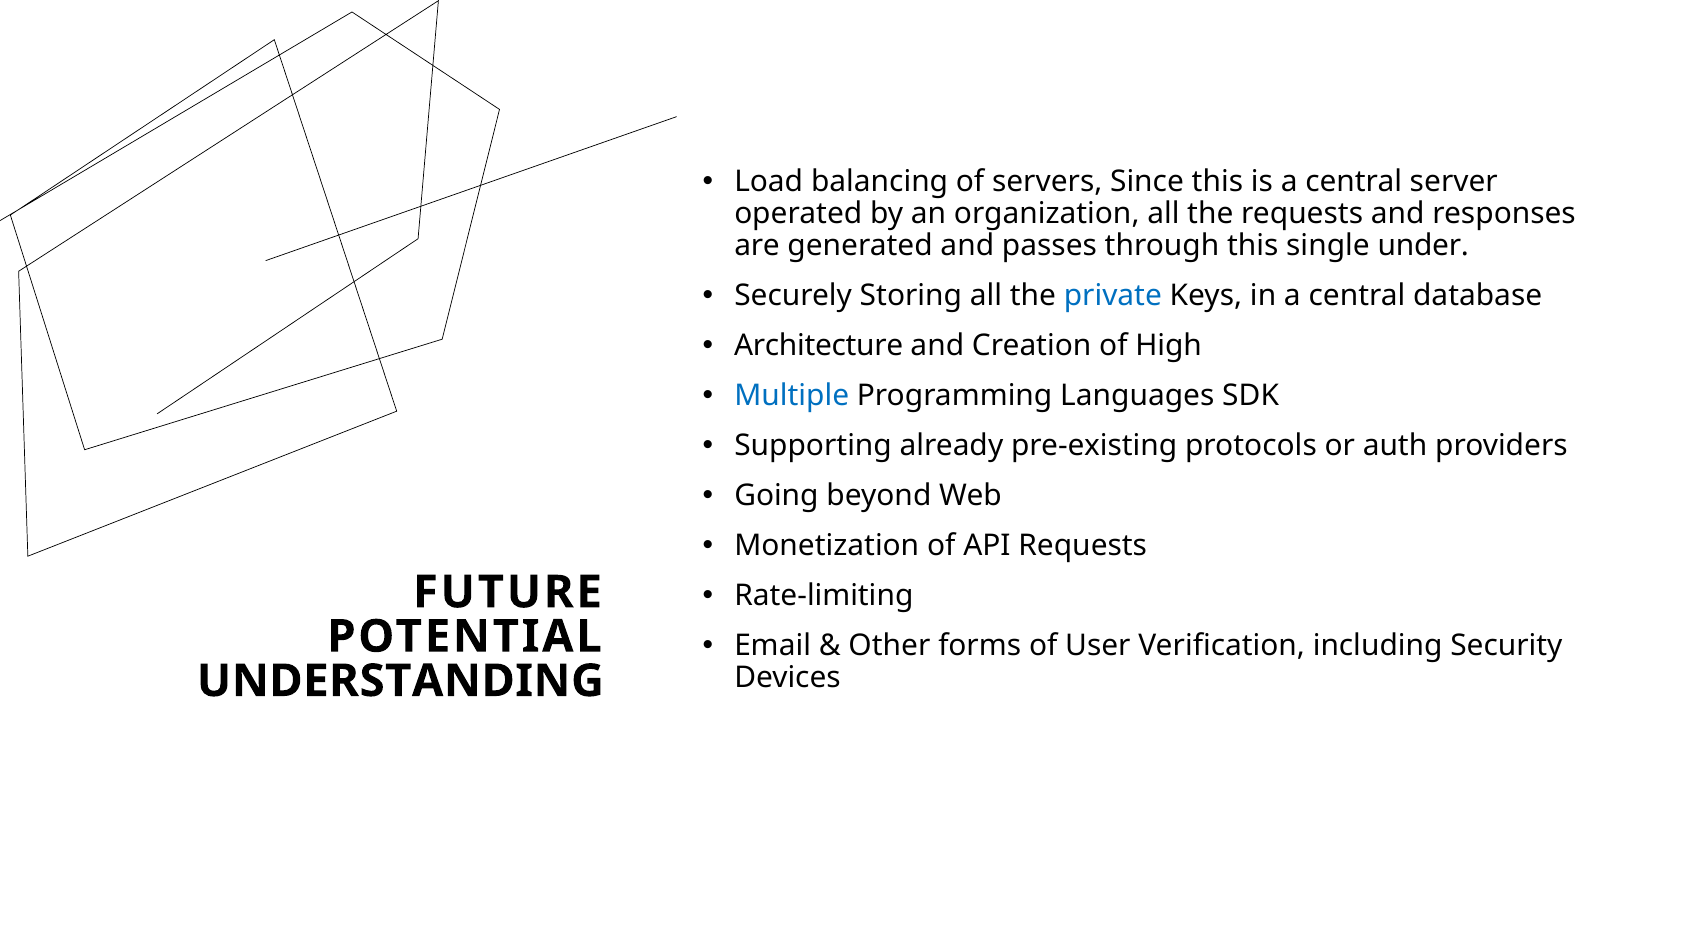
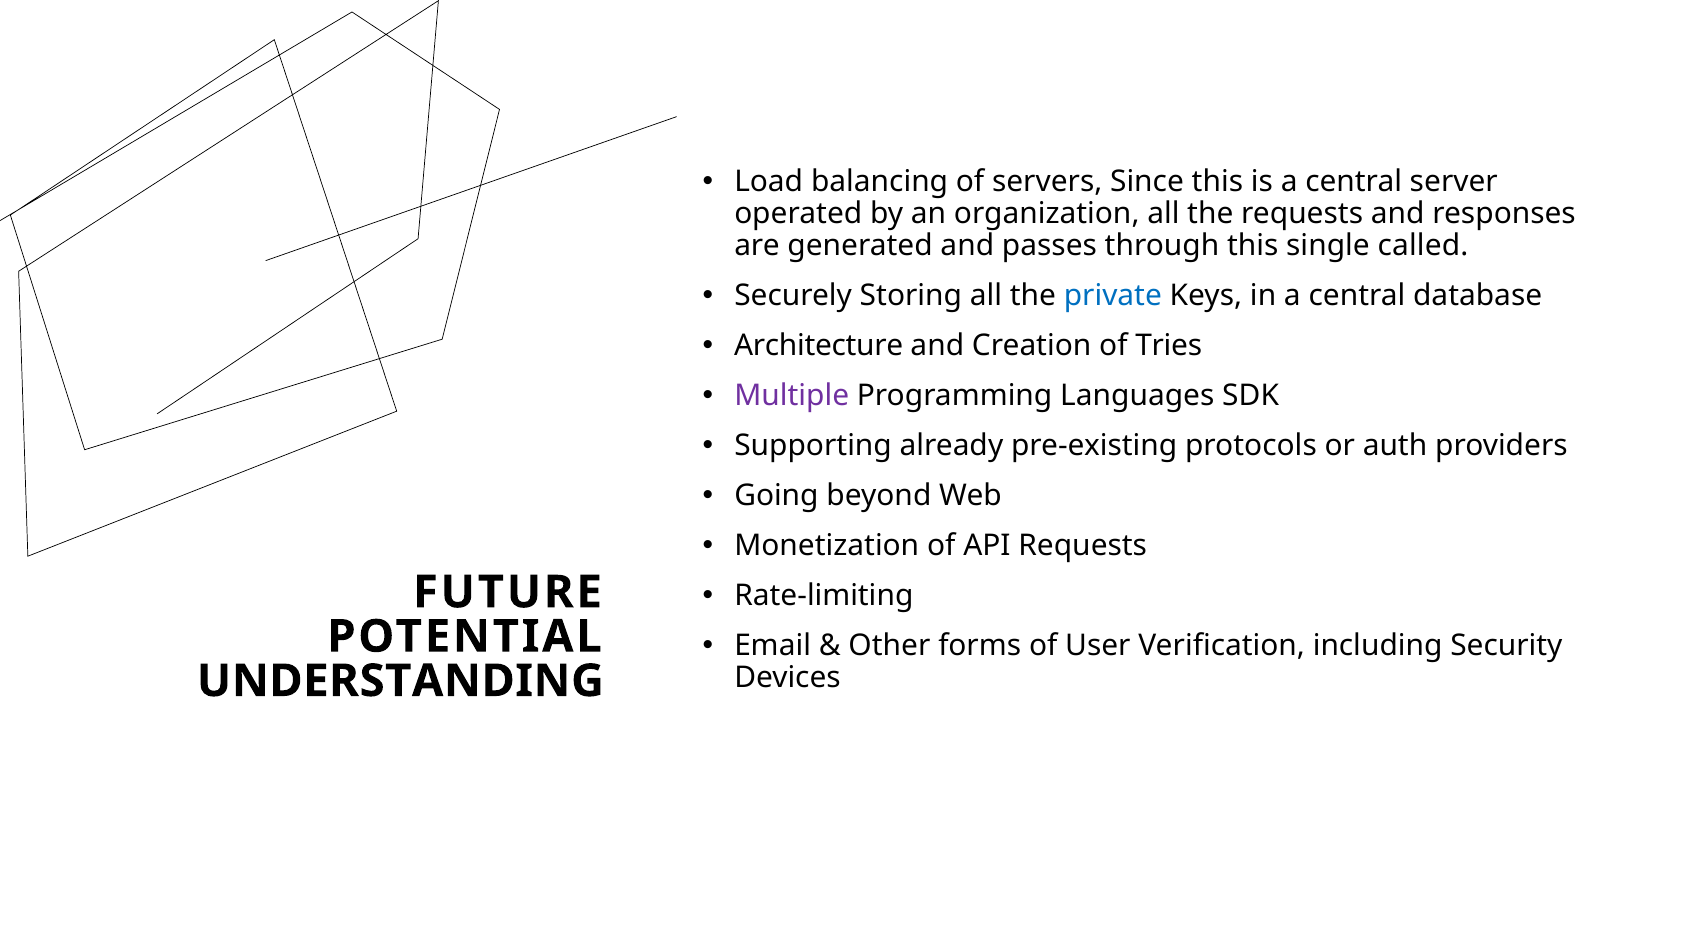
under: under -> called
High: High -> Tries
Multiple colour: blue -> purple
